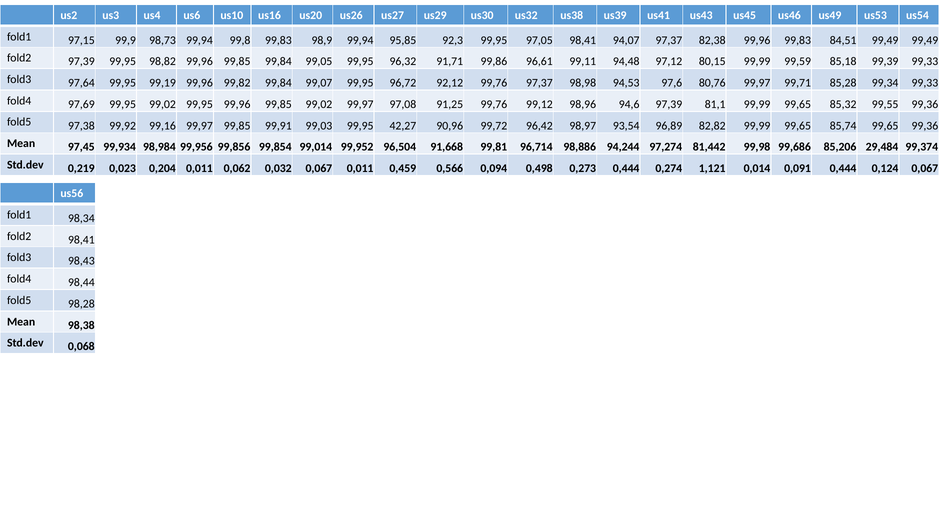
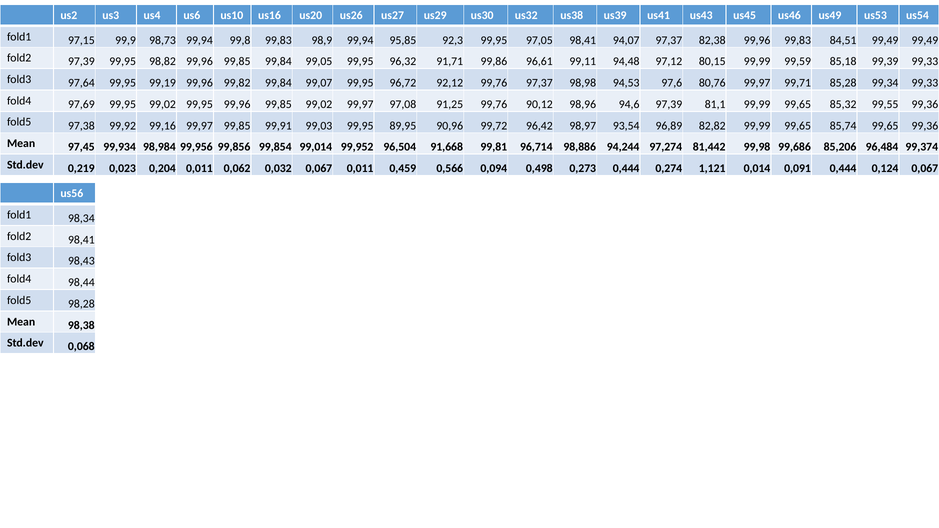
99,12: 99,12 -> 90,12
42,27: 42,27 -> 89,95
29,484: 29,484 -> 96,484
